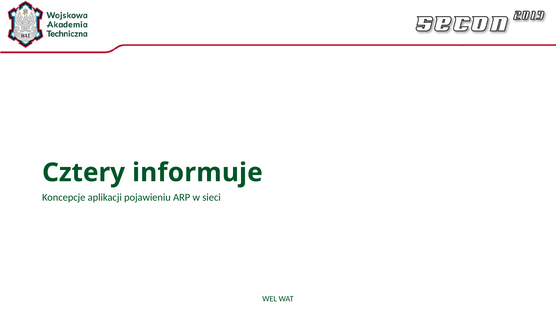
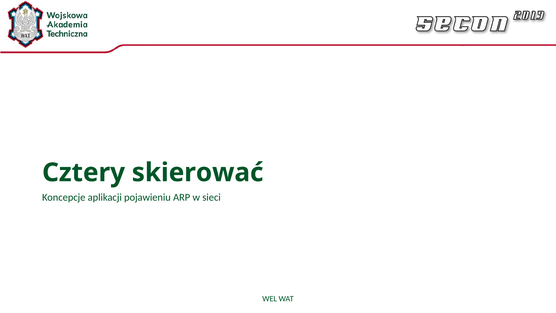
informuje: informuje -> skierować
